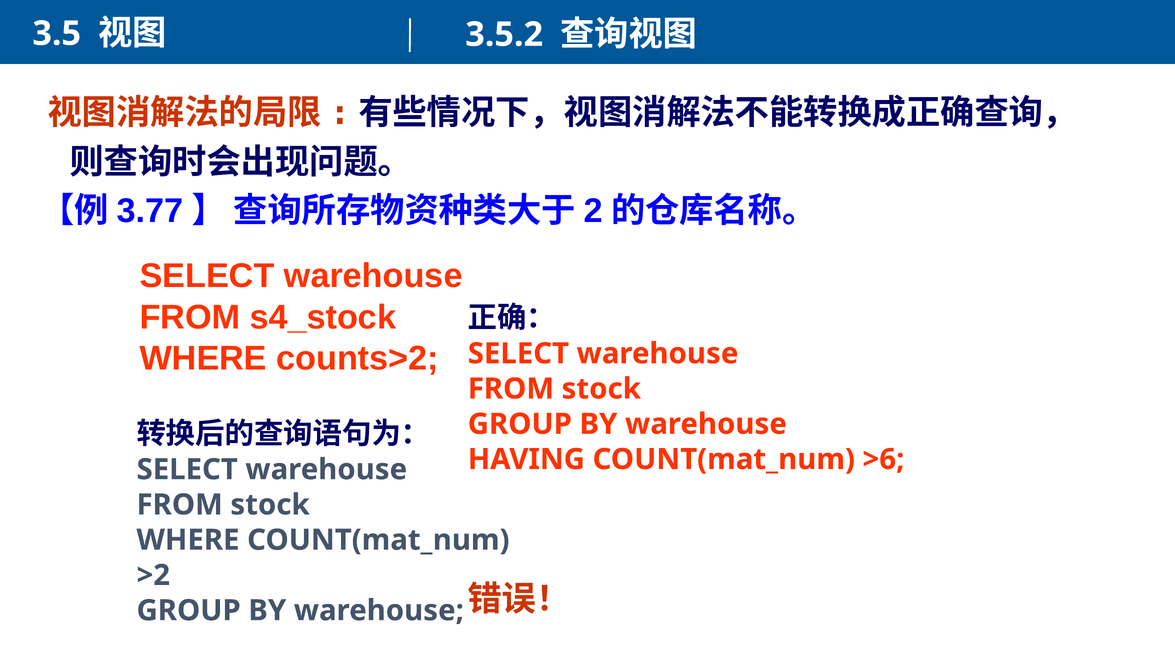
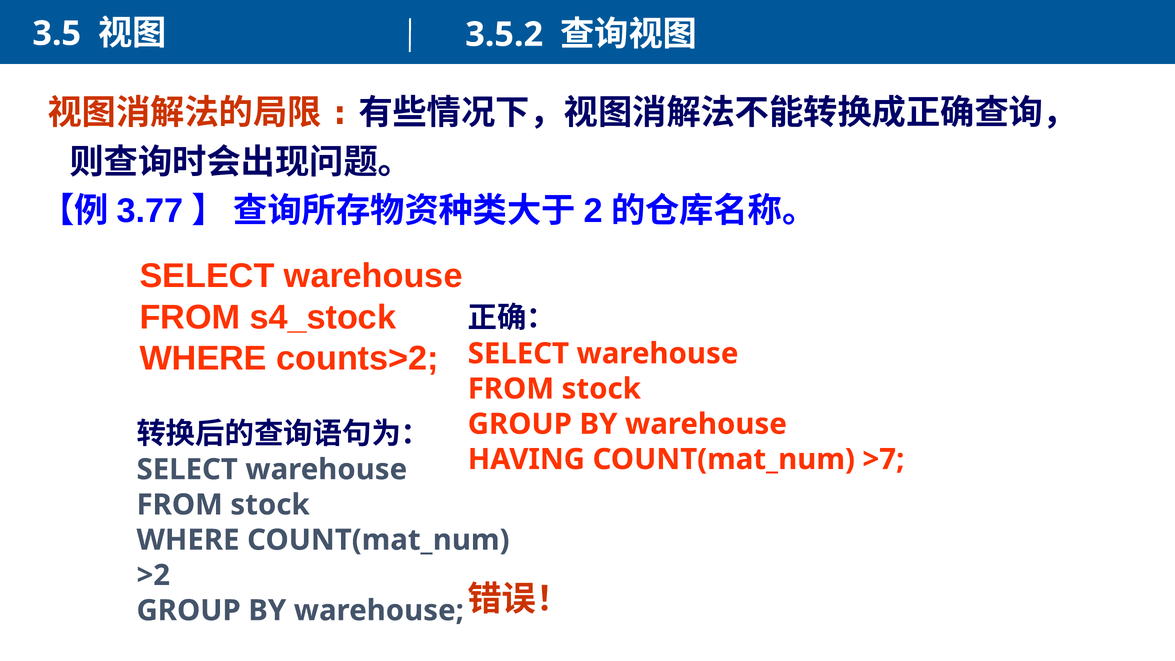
>6: >6 -> >7
